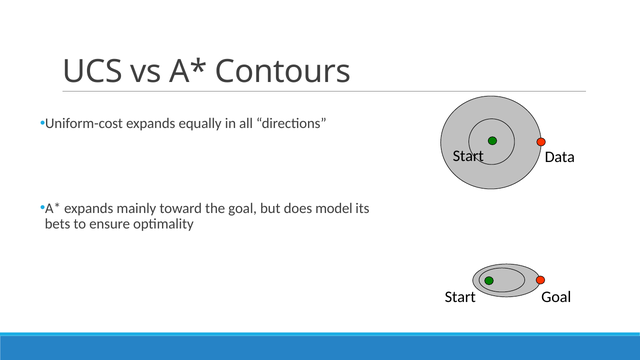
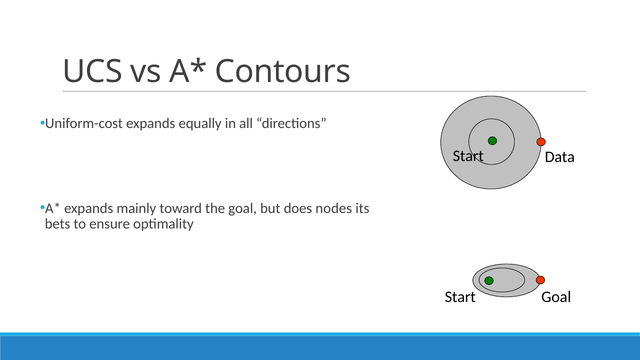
model: model -> nodes
